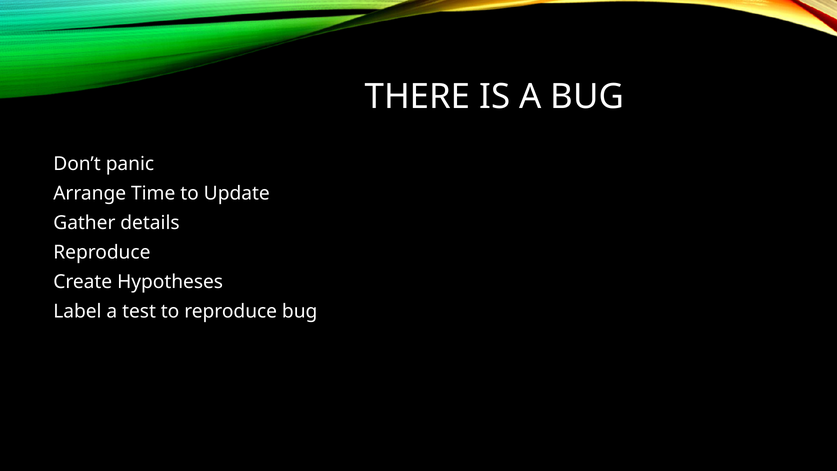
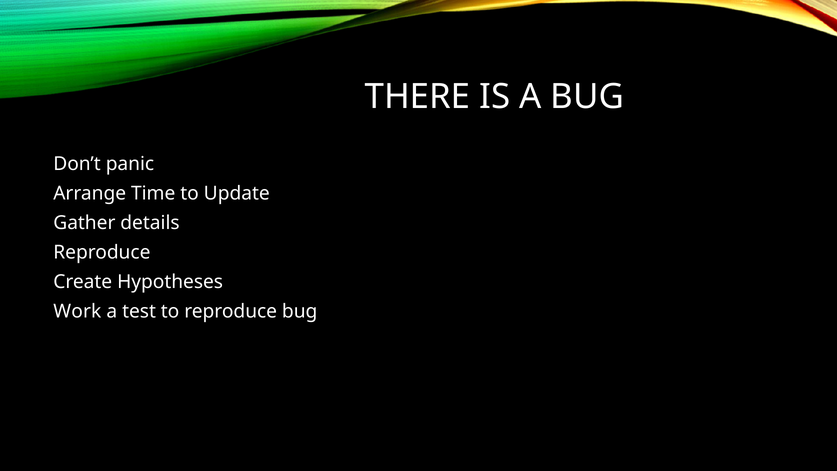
Label: Label -> Work
